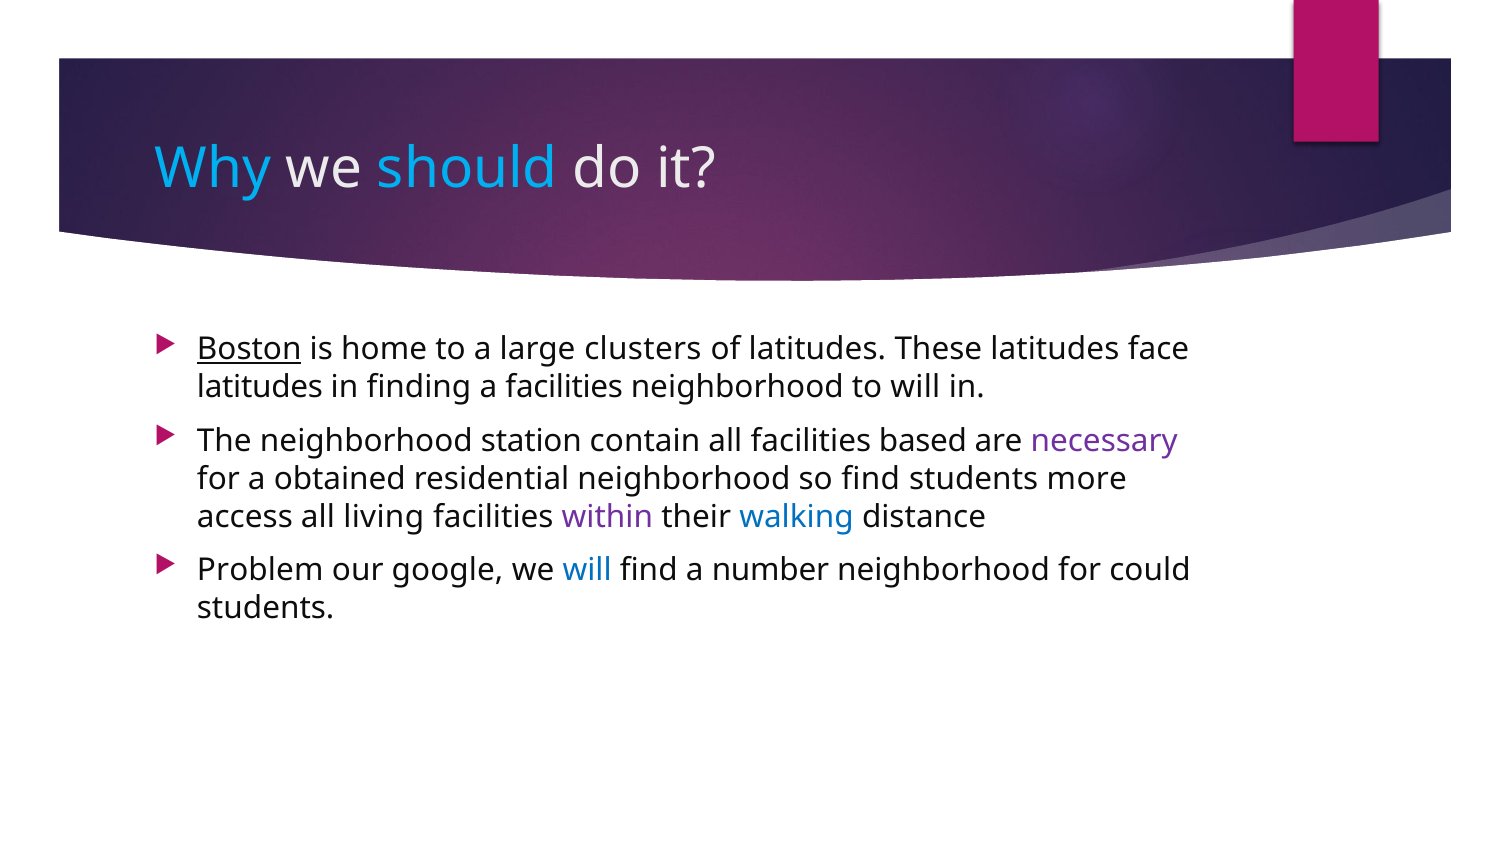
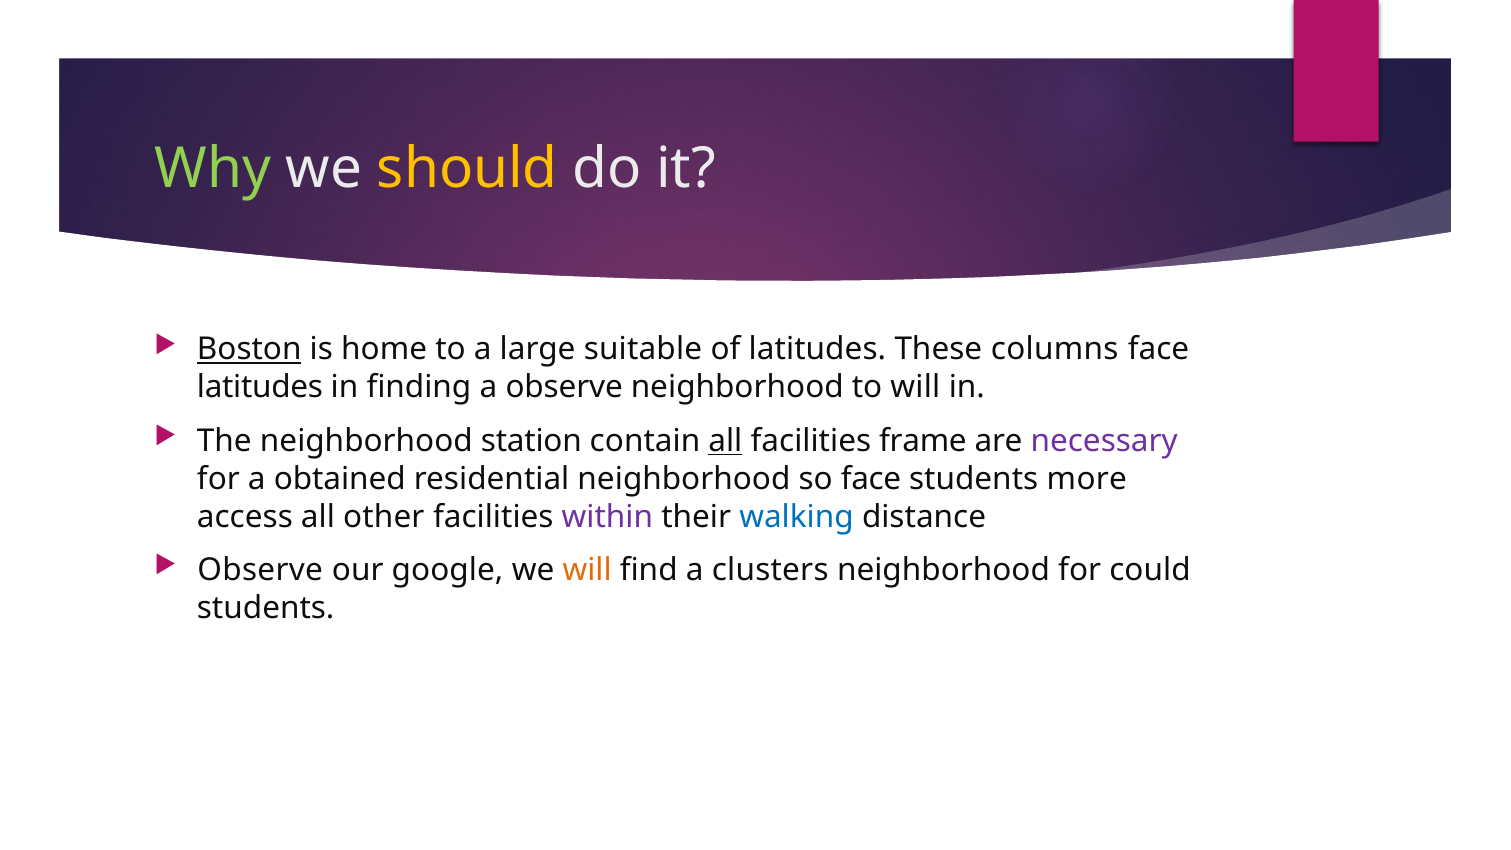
Why colour: light blue -> light green
should colour: light blue -> yellow
clusters: clusters -> suitable
These latitudes: latitudes -> columns
a facilities: facilities -> observe
all at (725, 441) underline: none -> present
based: based -> frame
so find: find -> face
living: living -> other
Problem at (260, 570): Problem -> Observe
will at (587, 570) colour: blue -> orange
number: number -> clusters
